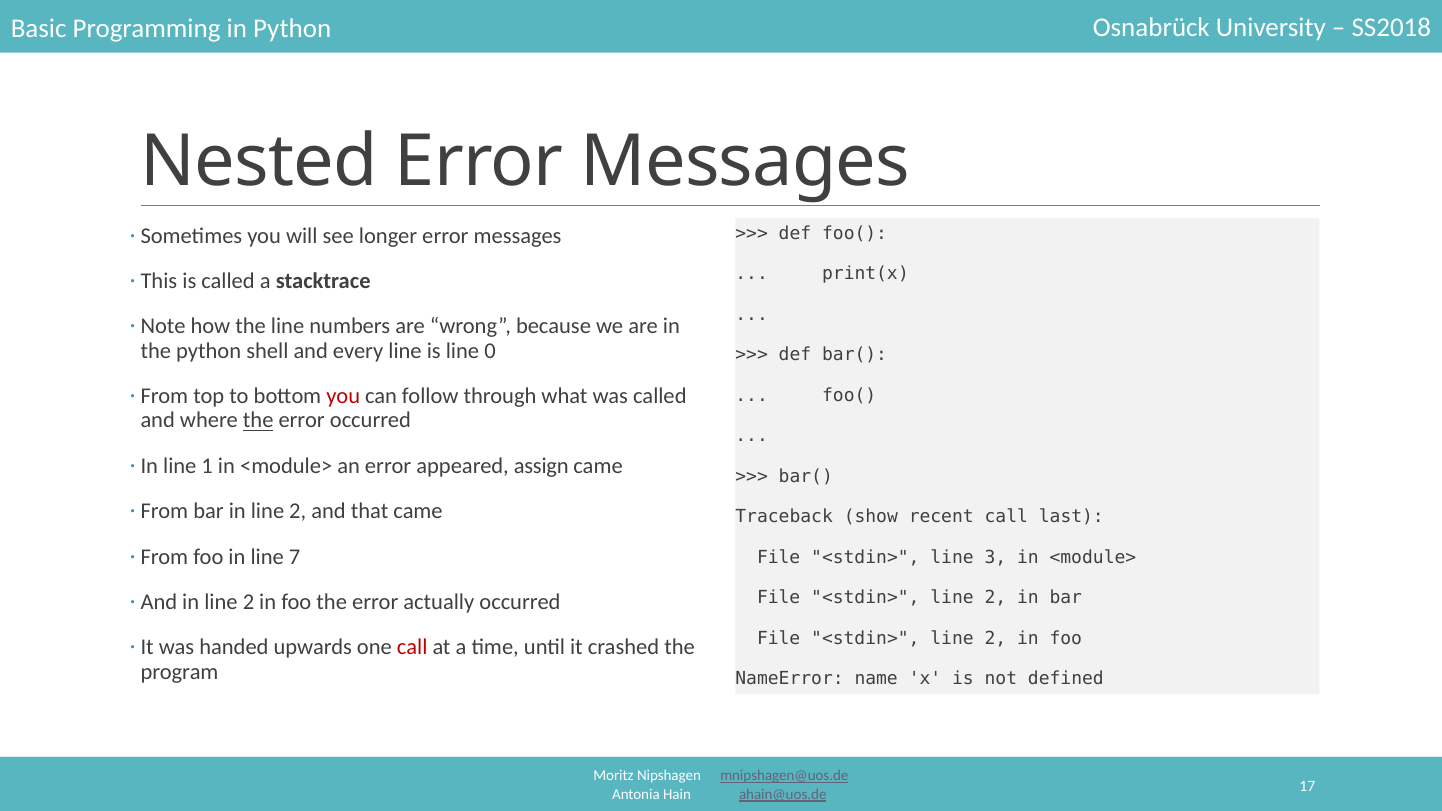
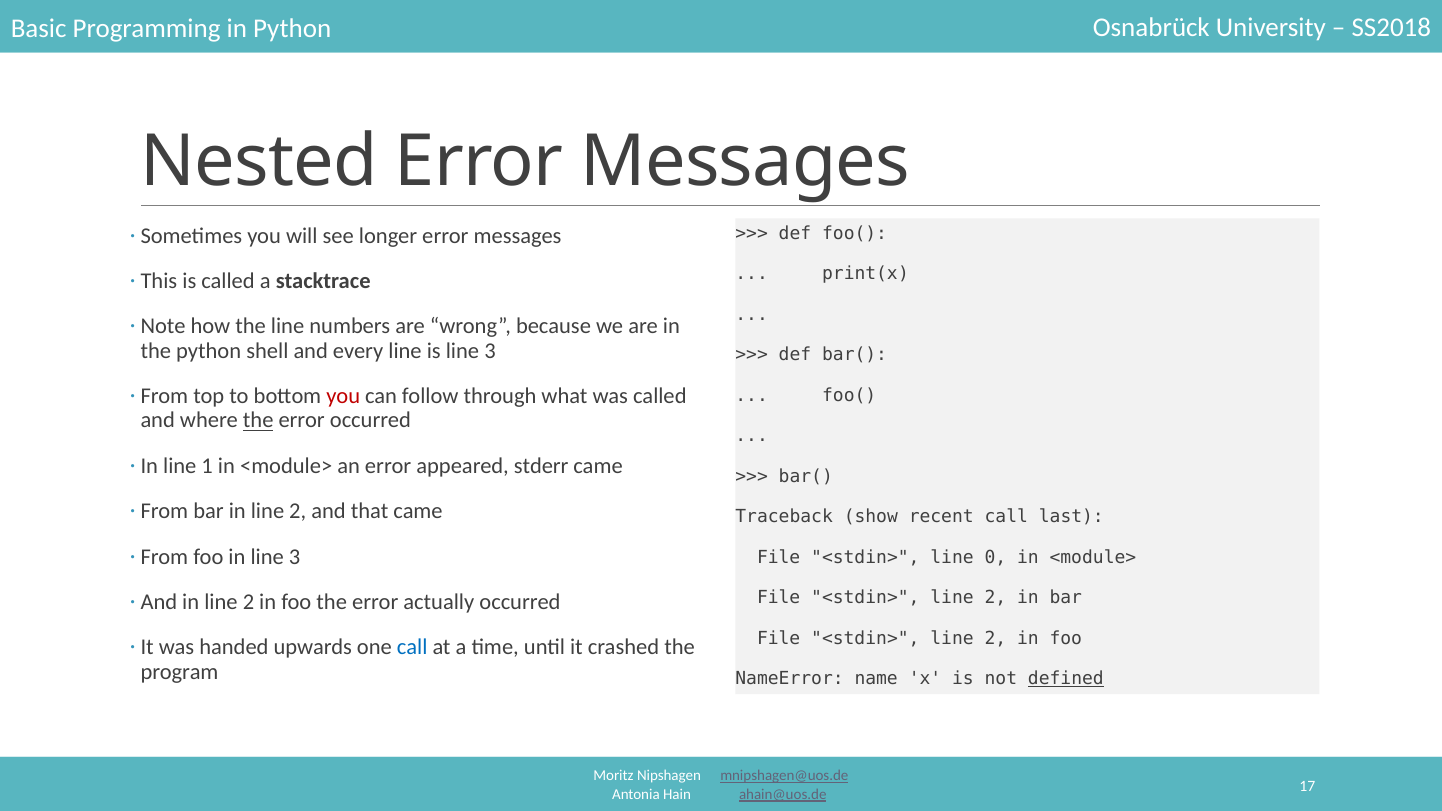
is line 0: 0 -> 3
assign: assign -> stderr
in line 7: 7 -> 3
3: 3 -> 0
call at (412, 648) colour: red -> blue
defined underline: none -> present
